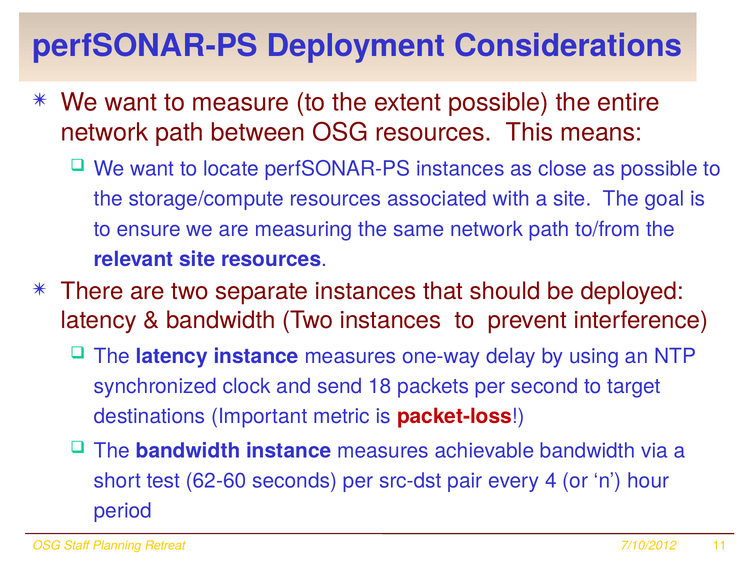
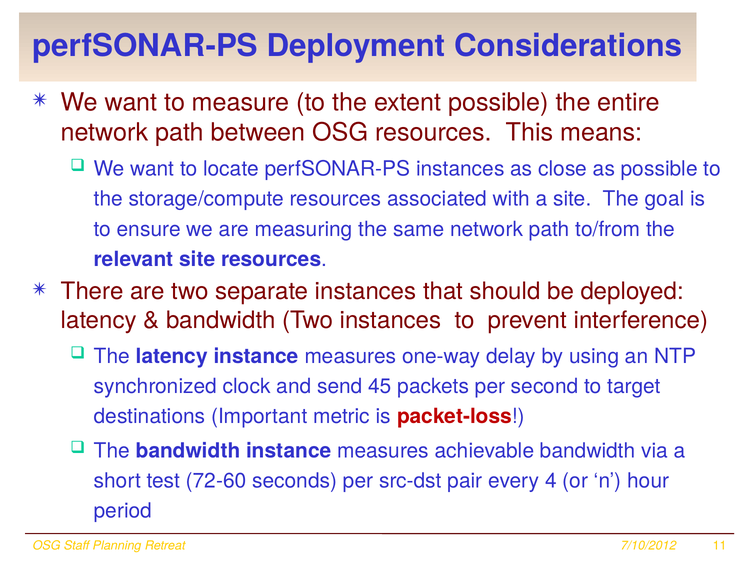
18: 18 -> 45
62-60: 62-60 -> 72-60
